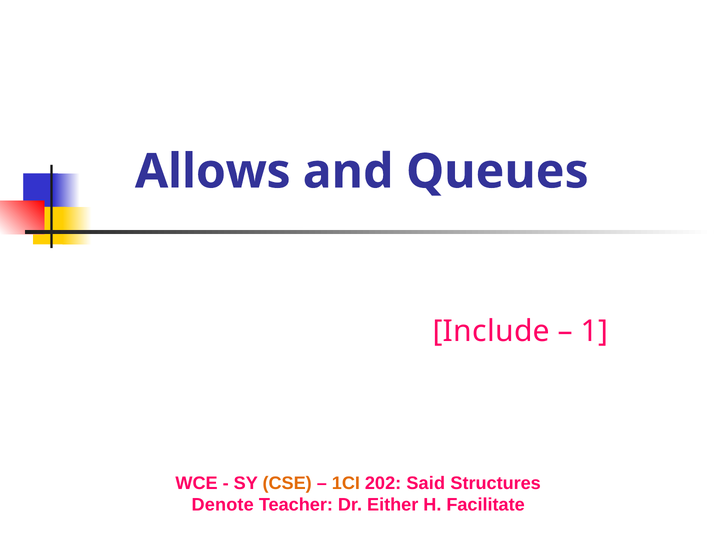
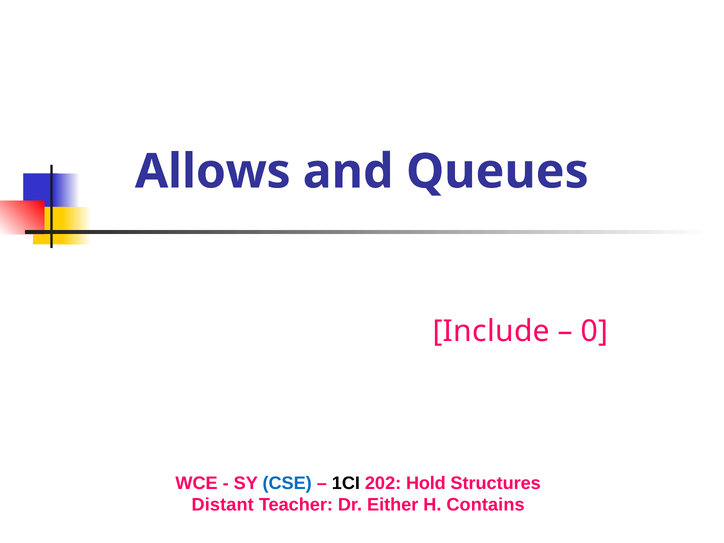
1: 1 -> 0
CSE colour: orange -> blue
1CI colour: orange -> black
Said: Said -> Hold
Denote: Denote -> Distant
Facilitate: Facilitate -> Contains
